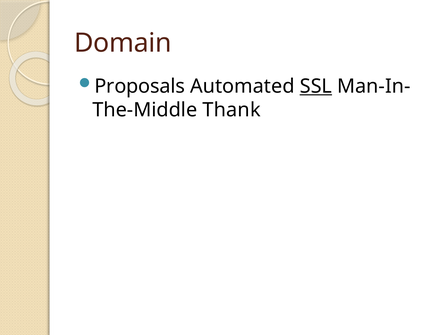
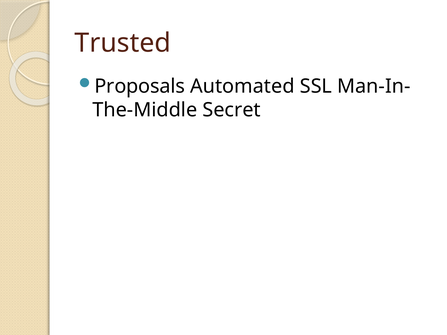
Domain: Domain -> Trusted
SSL underline: present -> none
Thank: Thank -> Secret
